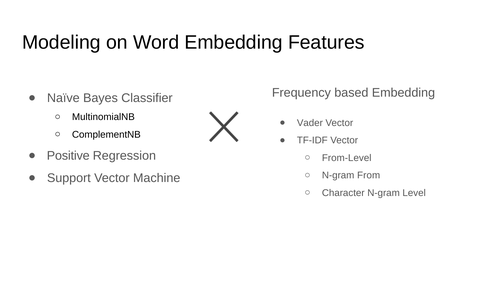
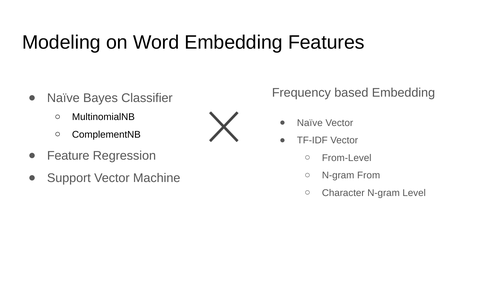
Vader at (310, 123): Vader -> Naïve
Positive: Positive -> Feature
